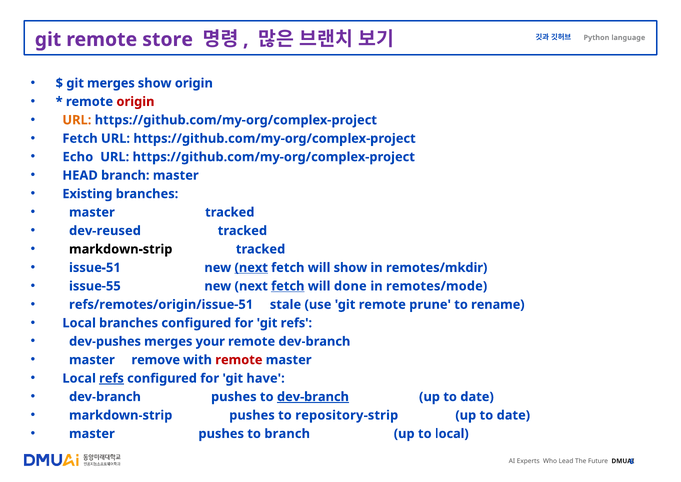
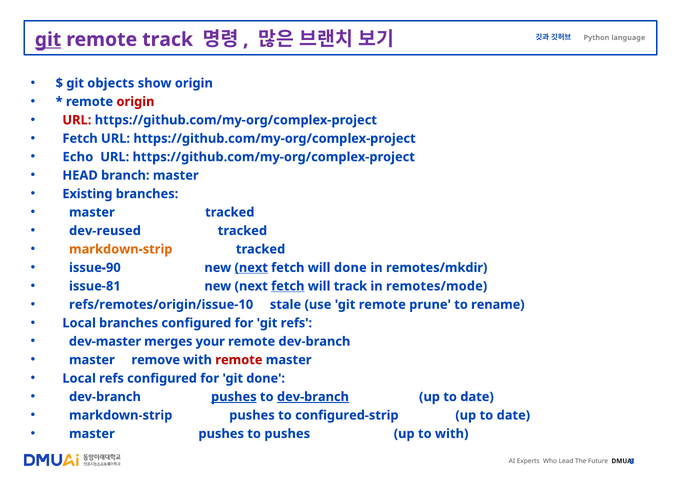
git at (48, 39) underline: none -> present
remote store: store -> track
git merges: merges -> objects
URL at (77, 120) colour: orange -> red
markdown-strip at (121, 249) colour: black -> orange
issue-51: issue-51 -> issue-90
will show: show -> done
issue-55: issue-55 -> issue-81
will done: done -> track
refs/remotes/origin/issue-51: refs/remotes/origin/issue-51 -> refs/remotes/origin/issue-10
dev-pushes: dev-pushes -> dev-master
refs at (111, 378) underline: present -> none
git have: have -> done
pushes at (234, 396) underline: none -> present
repository-strip: repository-strip -> configured-strip
to branch: branch -> pushes
to local: local -> with
